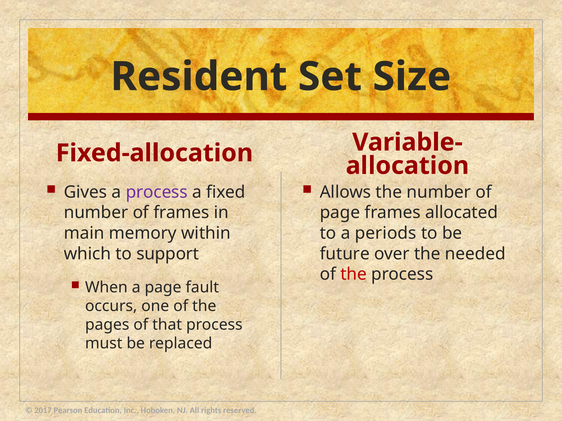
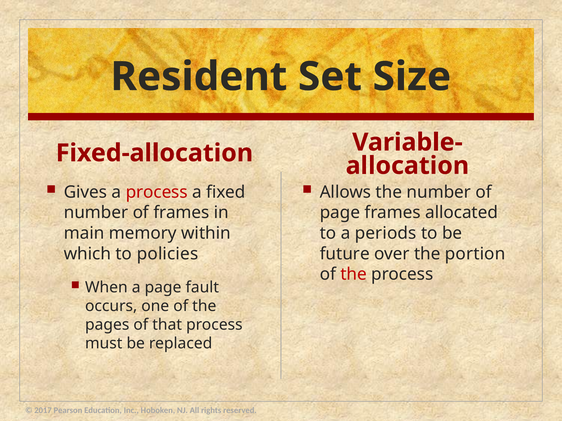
process at (157, 192) colour: purple -> red
needed: needed -> portion
support: support -> policies
